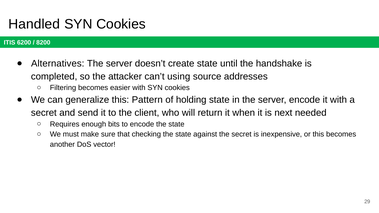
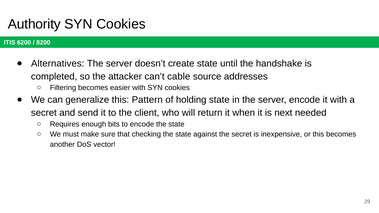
Handled: Handled -> Authority
using: using -> cable
